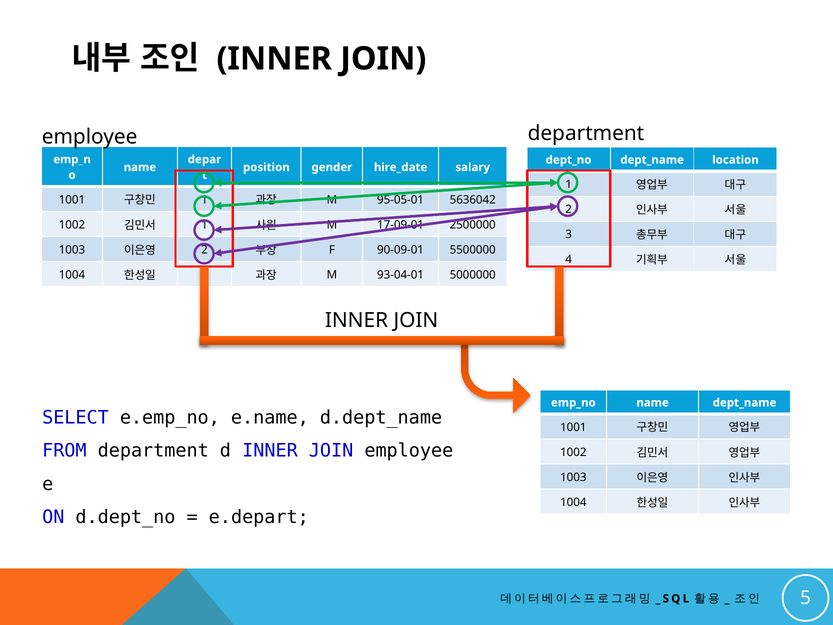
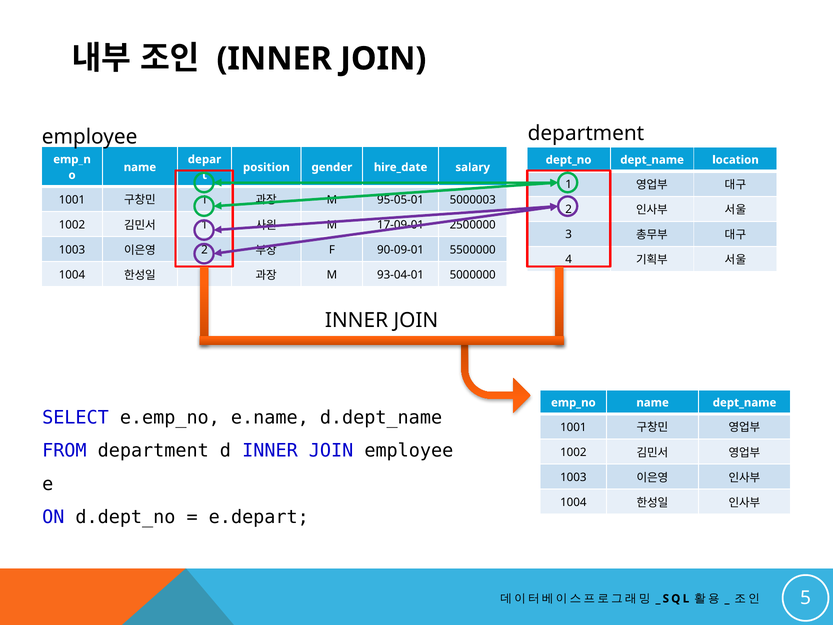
5636042: 5636042 -> 5000003
